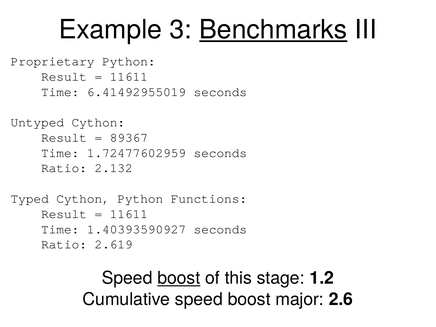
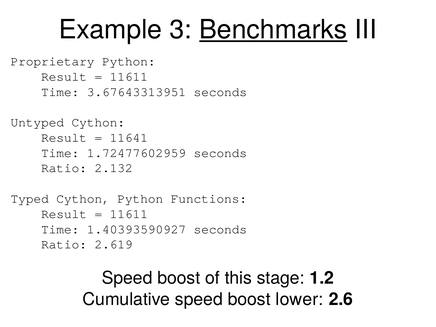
6.41492955019: 6.41492955019 -> 3.67643313951
89367: 89367 -> 11641
boost at (179, 278) underline: present -> none
major: major -> lower
